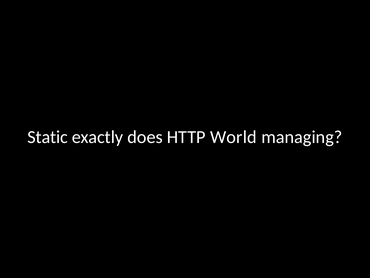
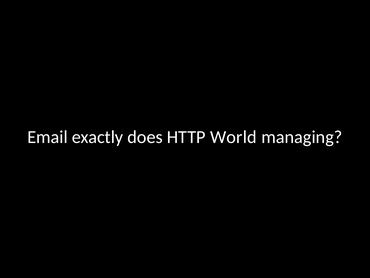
Static: Static -> Email
